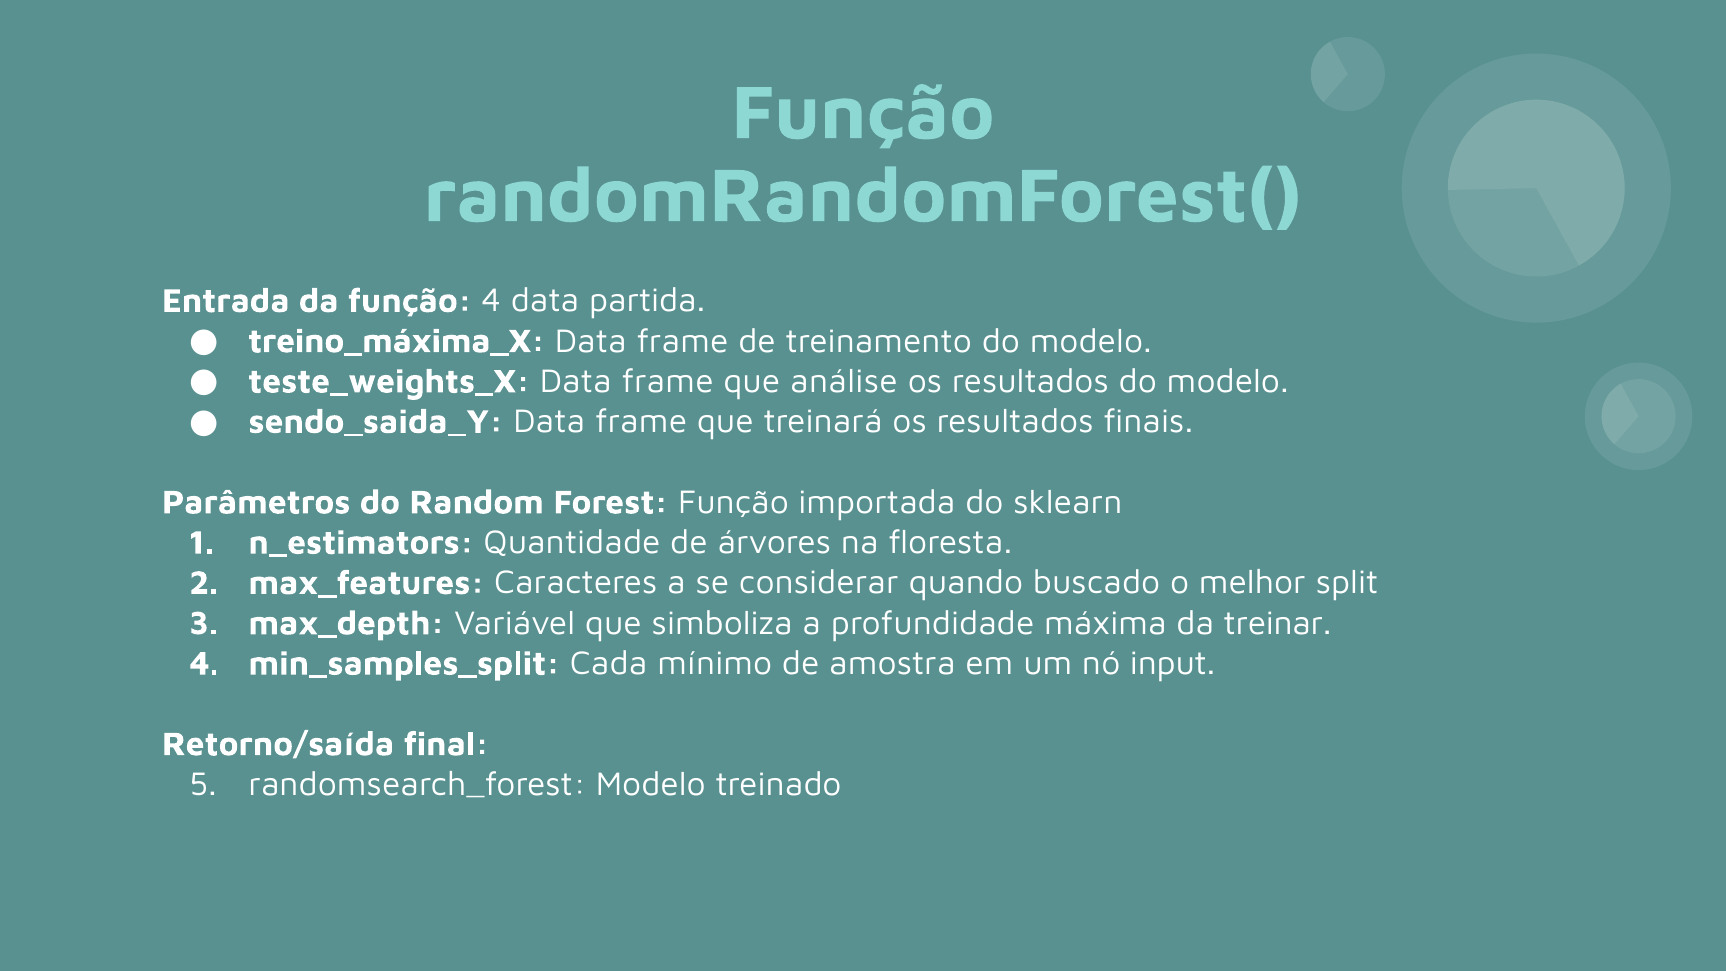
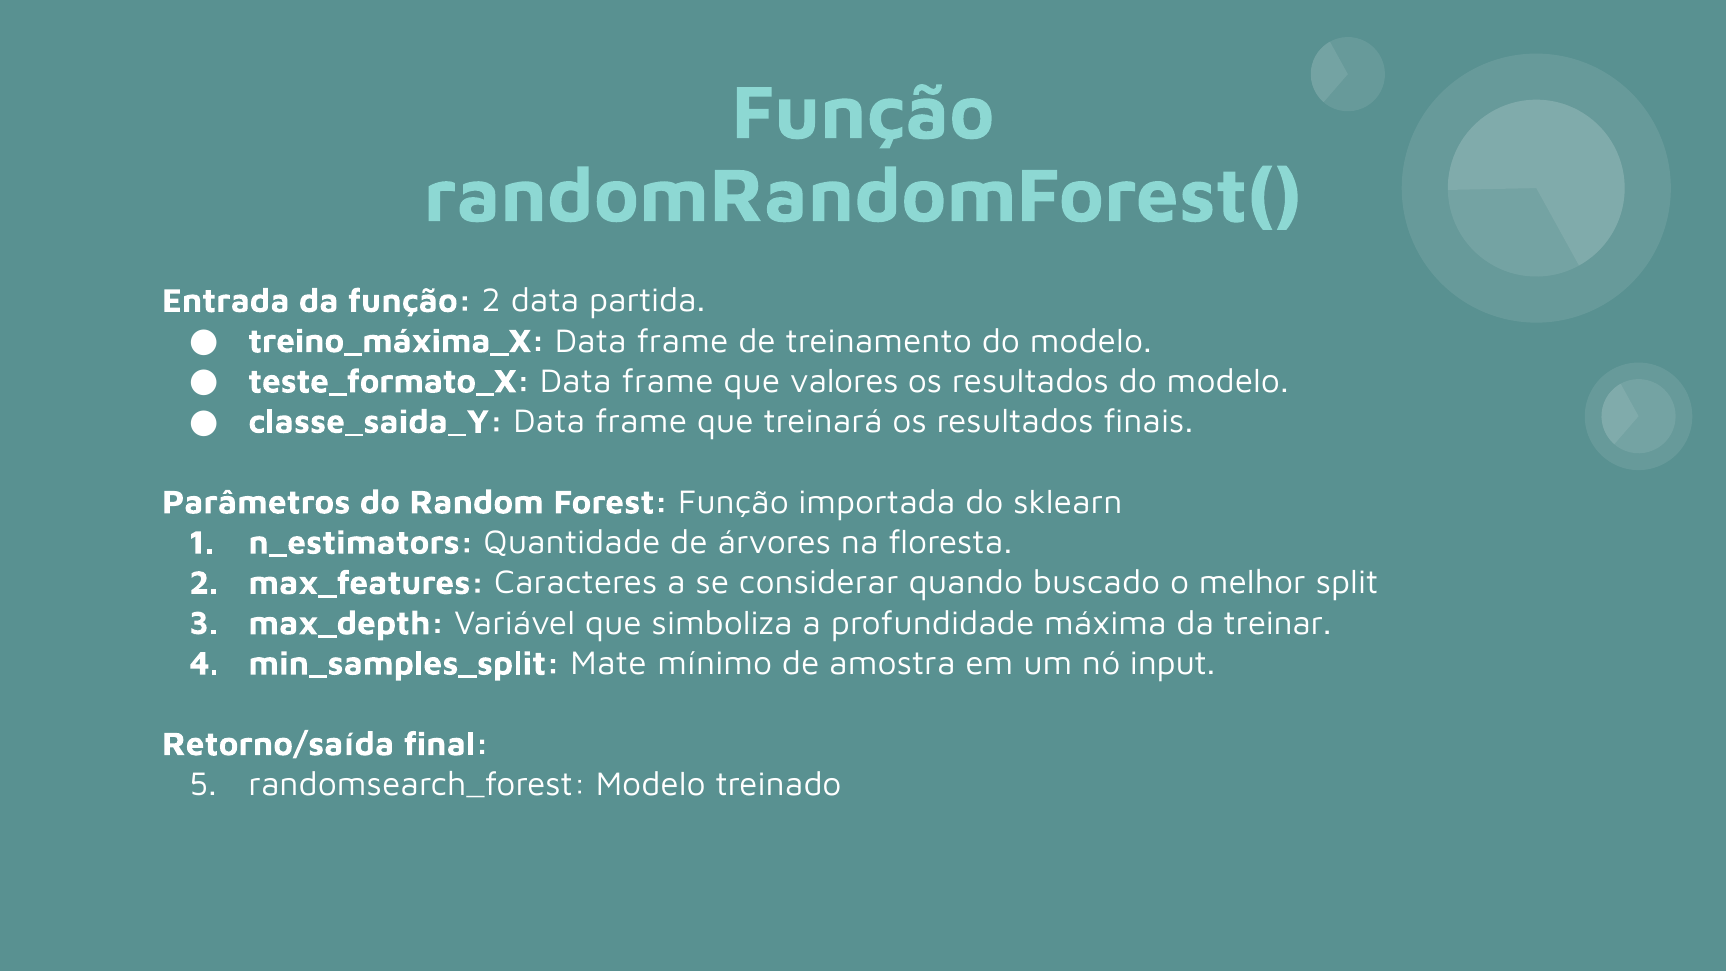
função 4: 4 -> 2
teste_weights_X: teste_weights_X -> teste_formato_X
análise: análise -> valores
sendo_saida_Y: sendo_saida_Y -> classe_saida_Y
Cada: Cada -> Mate
